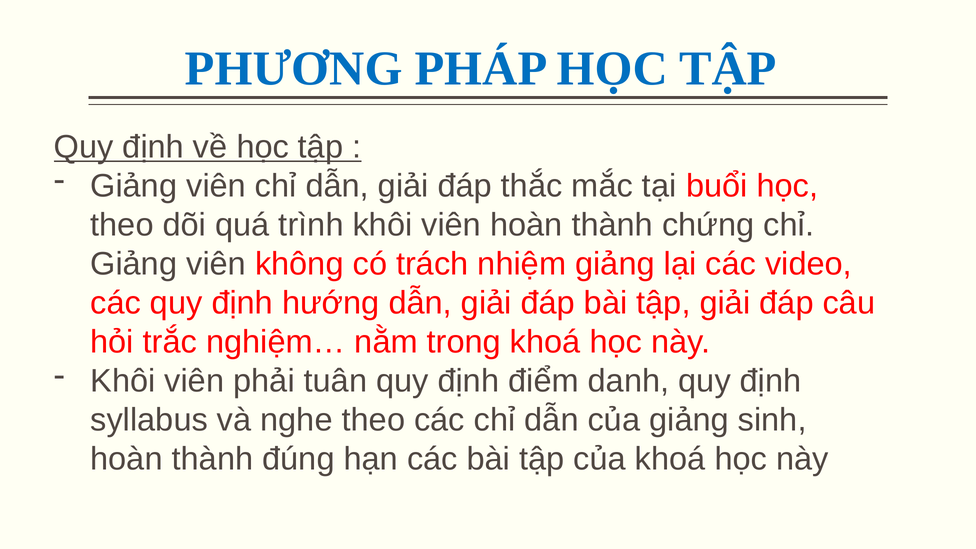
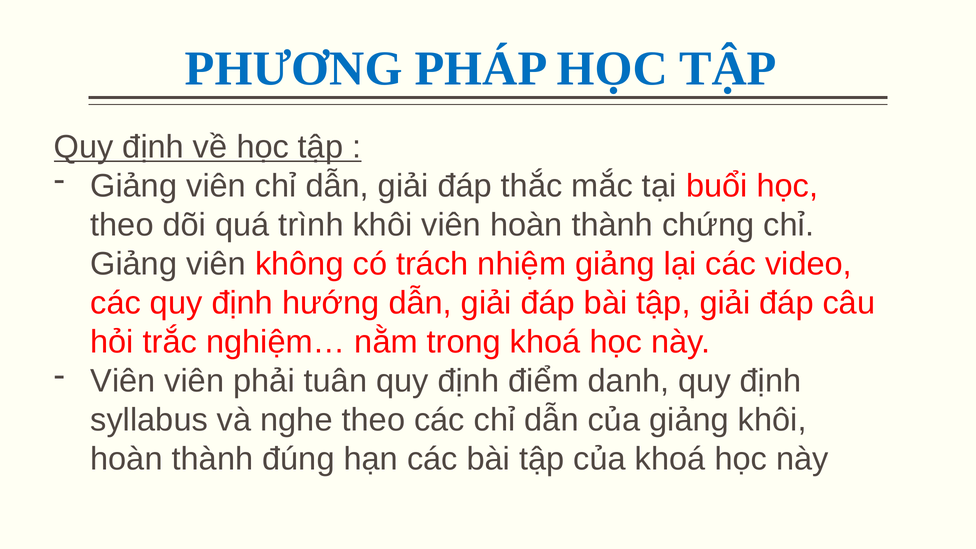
Khôi at (123, 381): Khôi -> Viên
giảng sinh: sinh -> khôi
